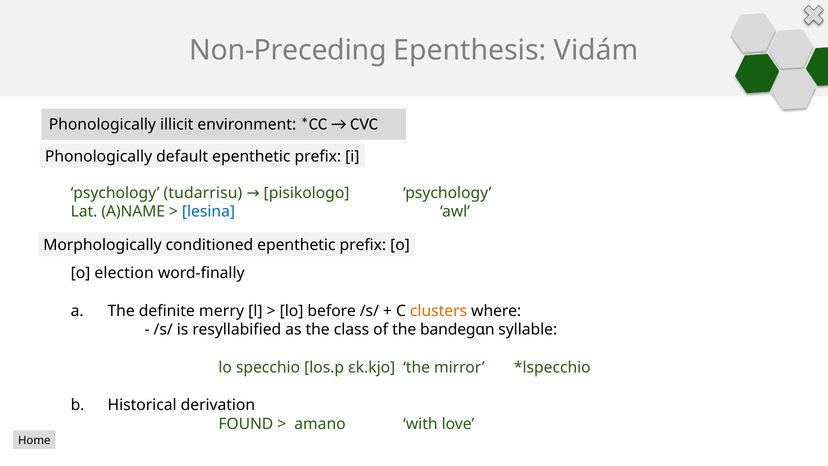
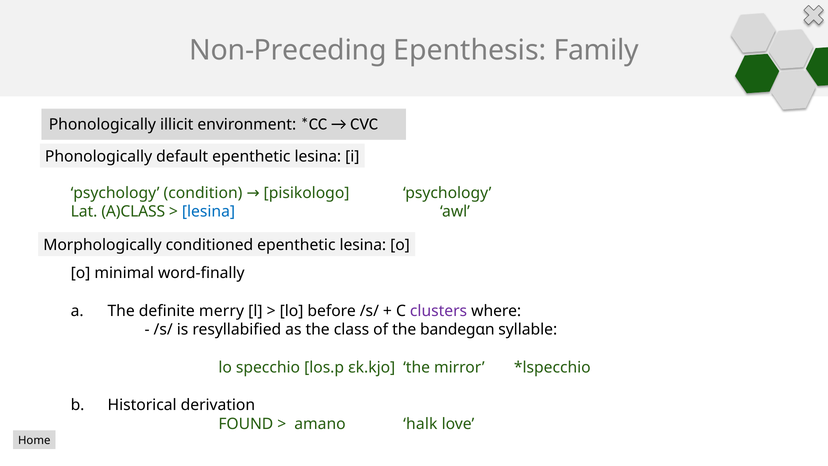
Vidám: Vidám -> Family
default epenthetic prefix: prefix -> lesina
tudarrisu: tudarrisu -> condition
A)NAME: A)NAME -> A)CLASS
conditioned epenthetic prefix: prefix -> lesina
election: election -> minimal
clusters colour: orange -> purple
with: with -> halk
